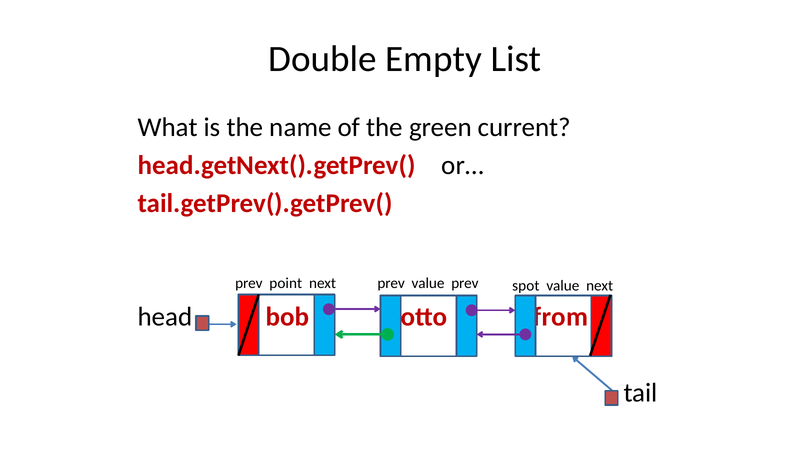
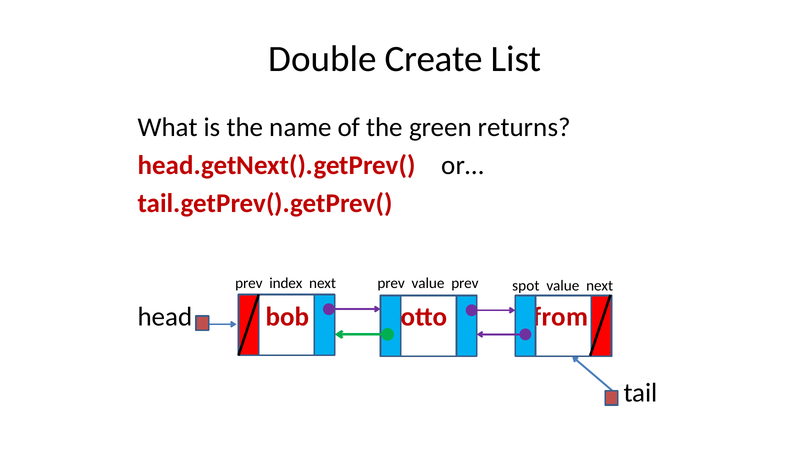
Empty: Empty -> Create
current: current -> returns
point: point -> index
